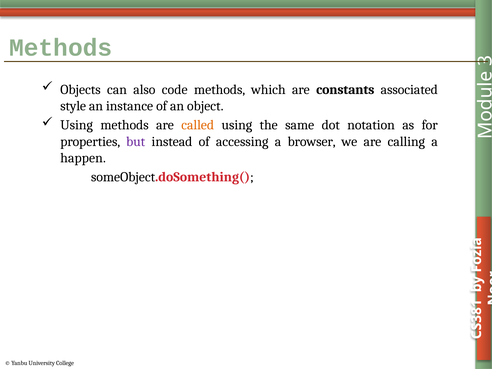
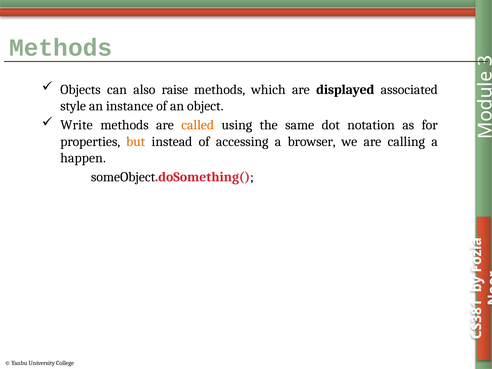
code: code -> raise
constants: constants -> displayed
Using at (77, 125): Using -> Write
but colour: purple -> orange
